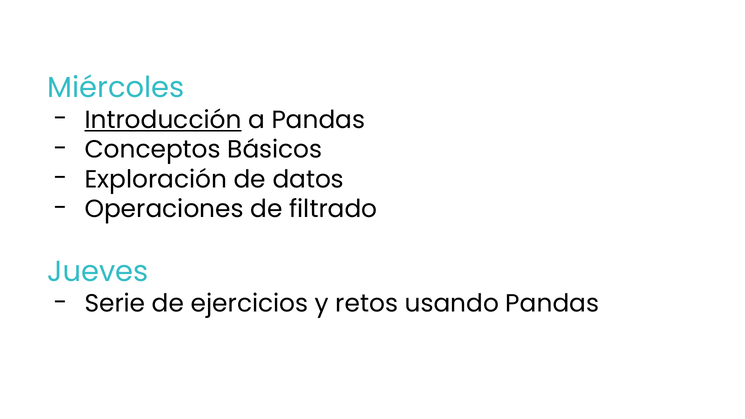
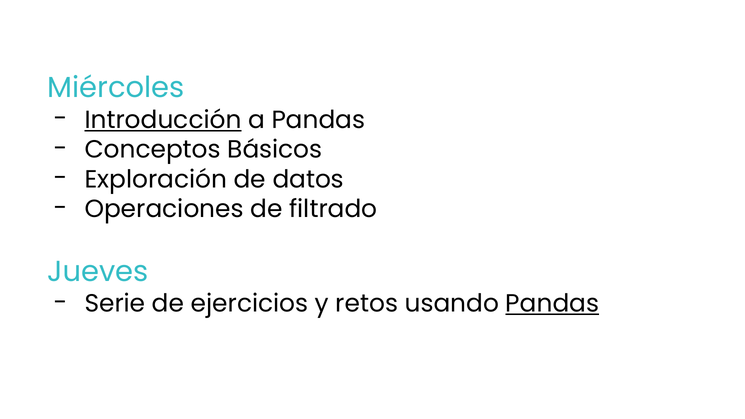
Pandas at (552, 304) underline: none -> present
